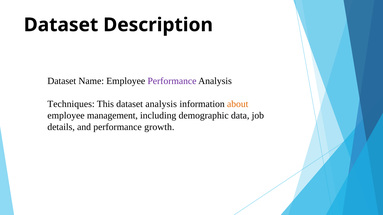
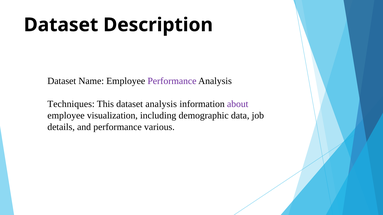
about colour: orange -> purple
management: management -> visualization
growth: growth -> various
